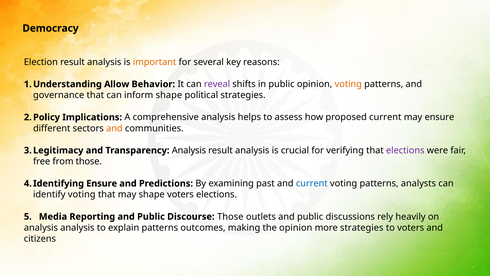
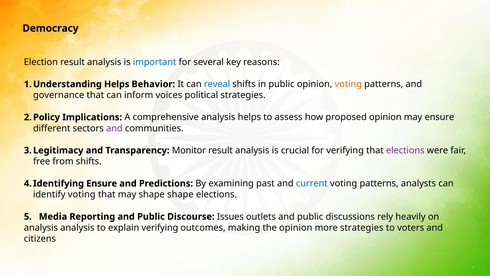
important colour: orange -> blue
Allow at (117, 84): Allow -> Helps
reveal colour: purple -> blue
inform shape: shape -> voices
proposed current: current -> opinion
and at (114, 128) colour: orange -> purple
Transparency Analysis: Analysis -> Monitor
from those: those -> shifts
shape voters: voters -> shape
Discourse Those: Those -> Issues
explain patterns: patterns -> verifying
